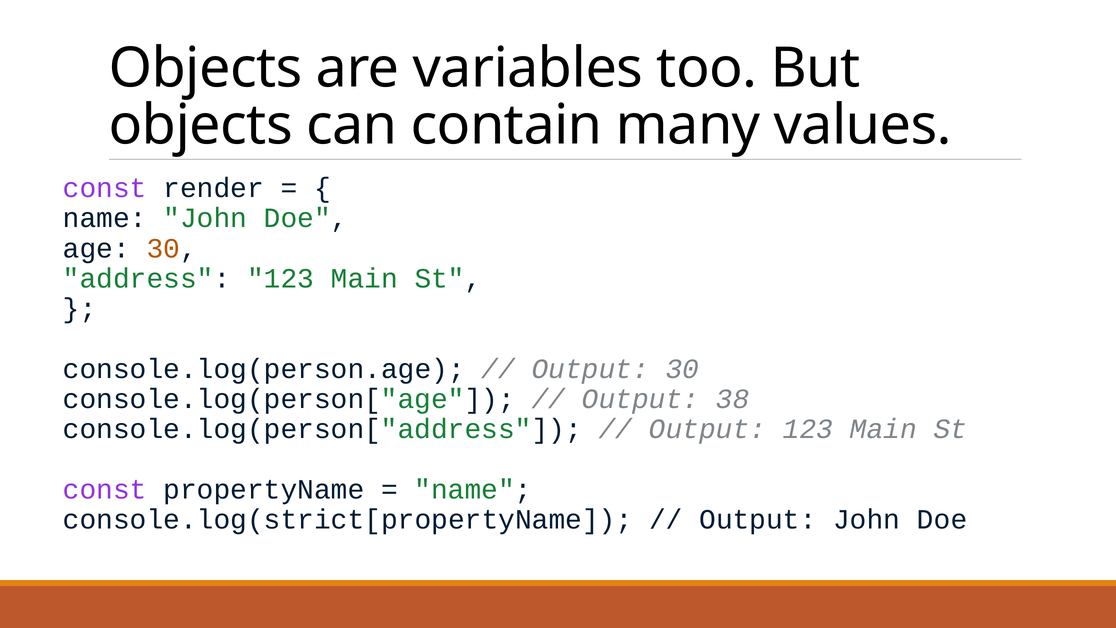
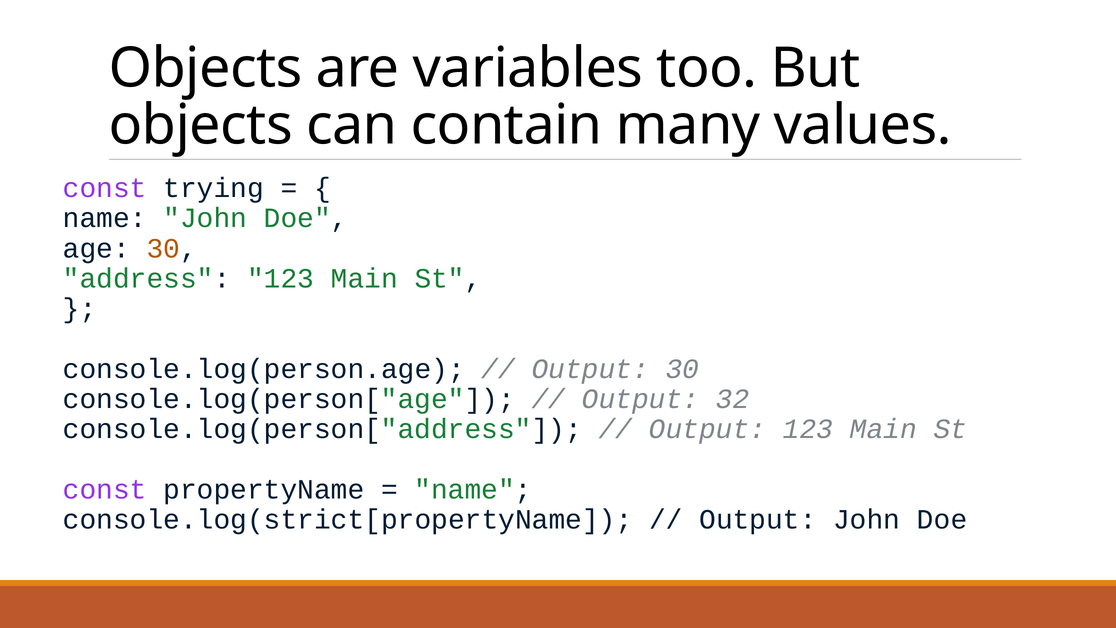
render: render -> trying
38: 38 -> 32
